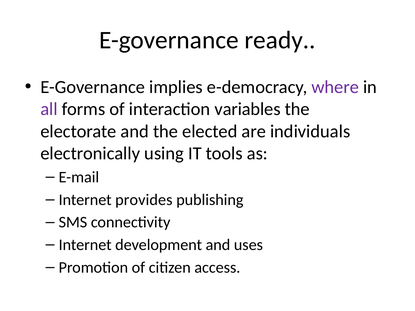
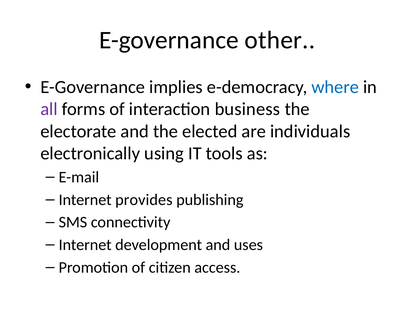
ready: ready -> other
where colour: purple -> blue
variables: variables -> business
